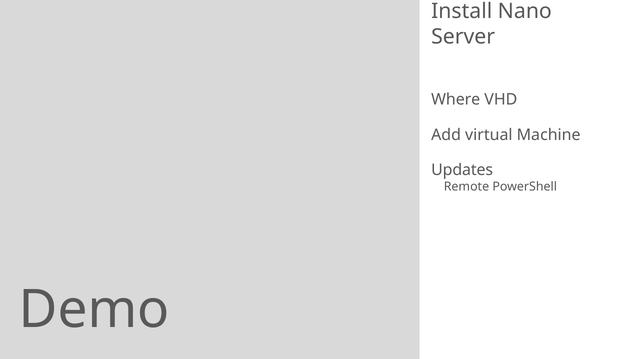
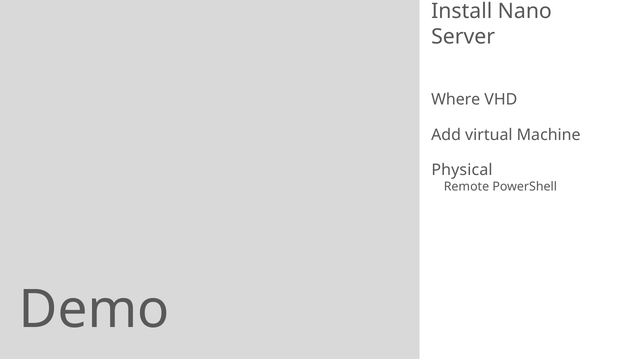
Updates: Updates -> Physical
